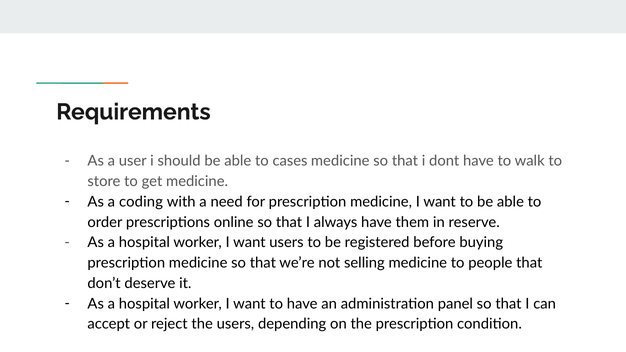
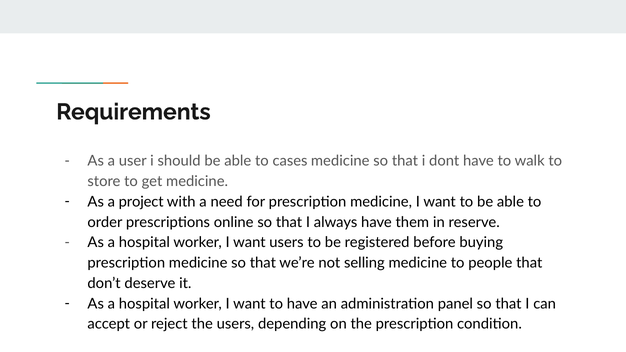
coding: coding -> project
